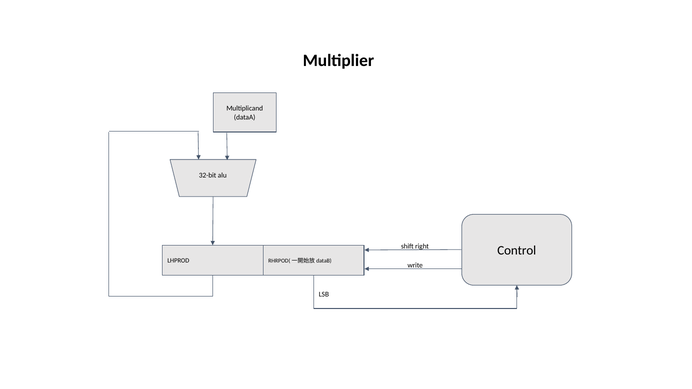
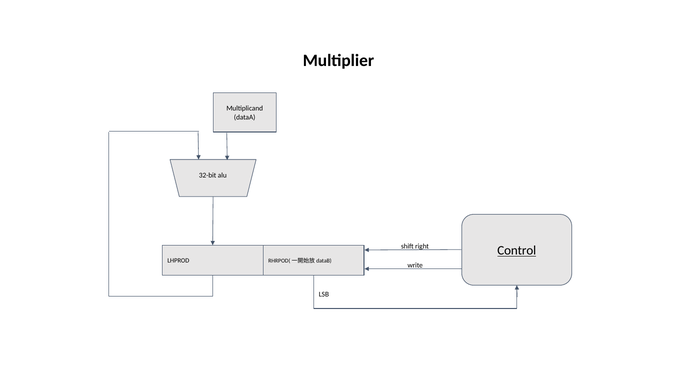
Control underline: none -> present
